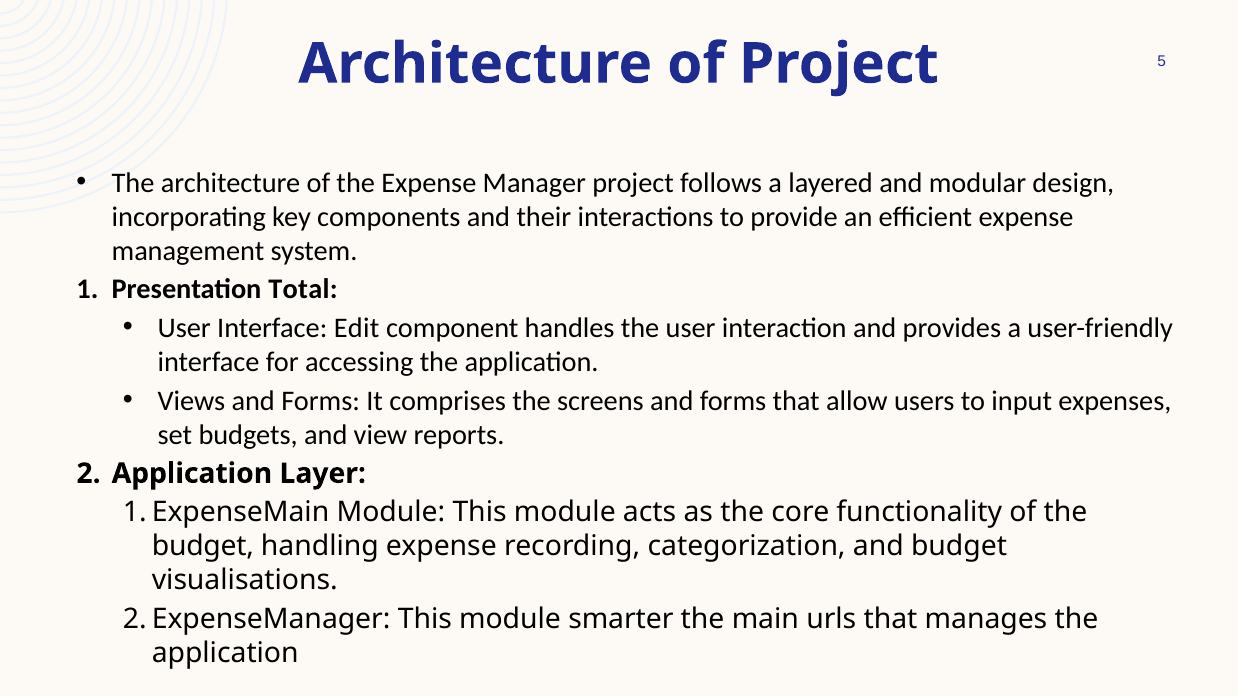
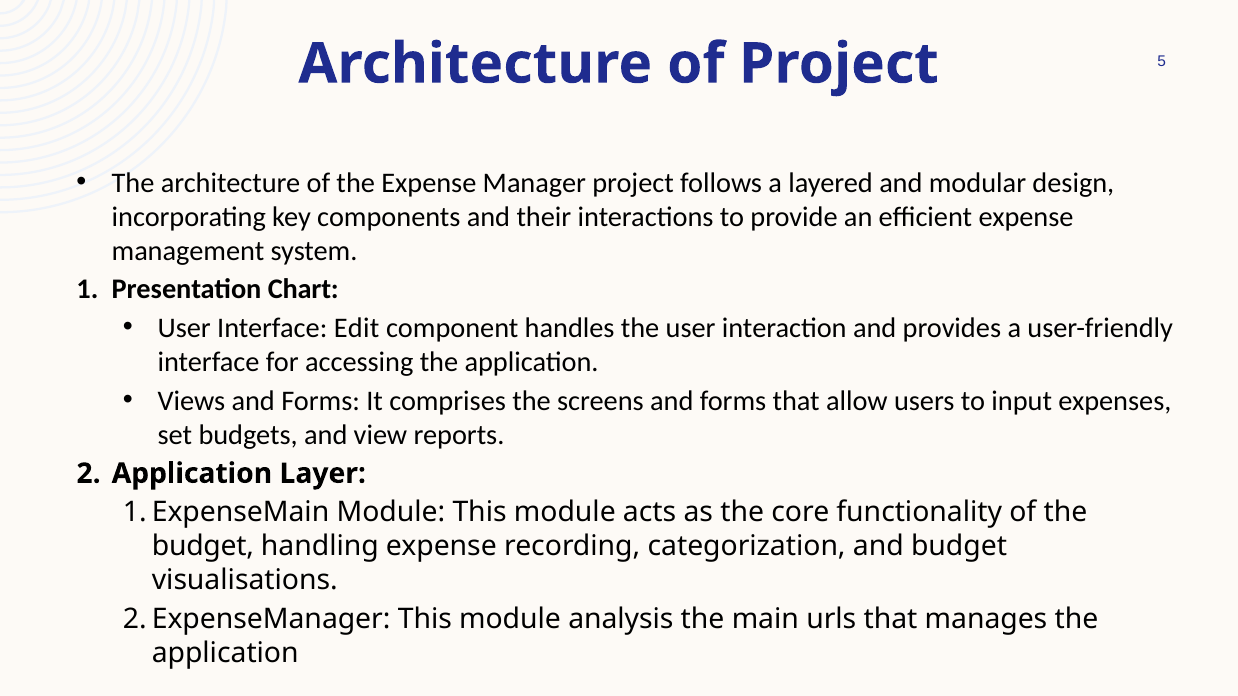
Total: Total -> Chart
smarter: smarter -> analysis
